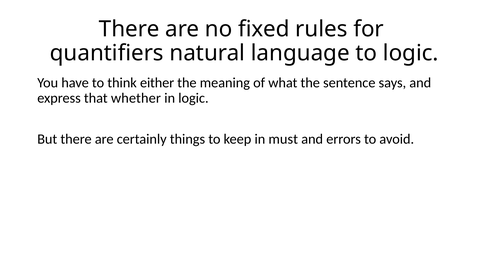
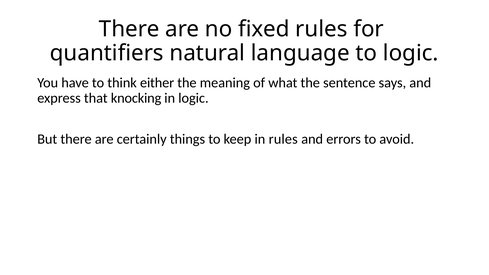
whether: whether -> knocking
in must: must -> rules
